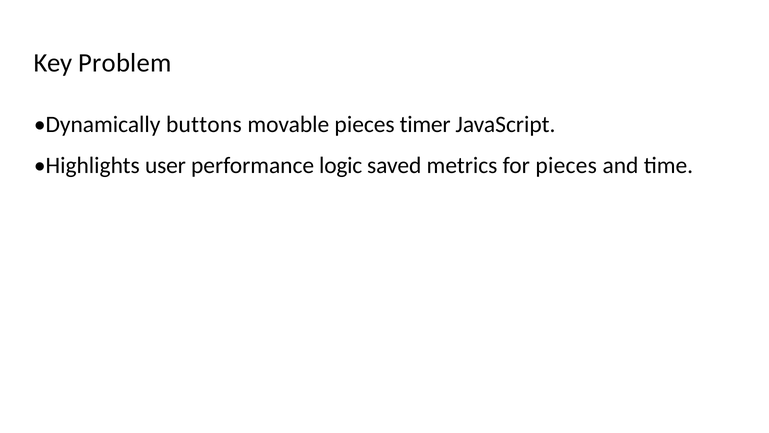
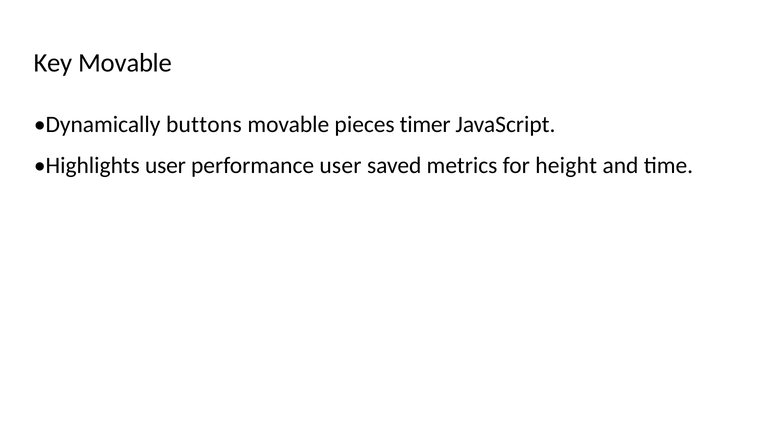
Key Problem: Problem -> Movable
performance logic: logic -> user
for pieces: pieces -> height
